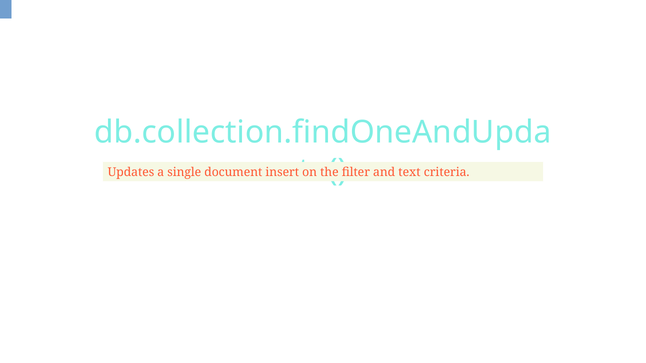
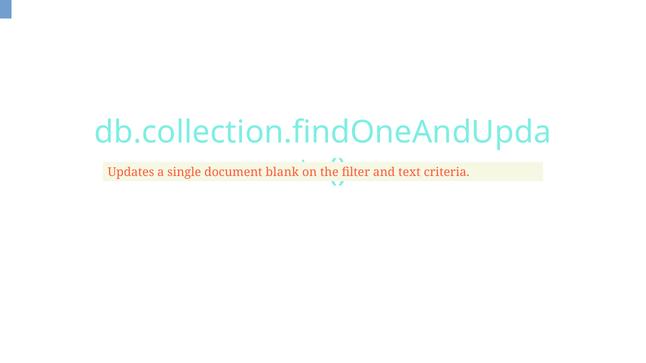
insert: insert -> blank
